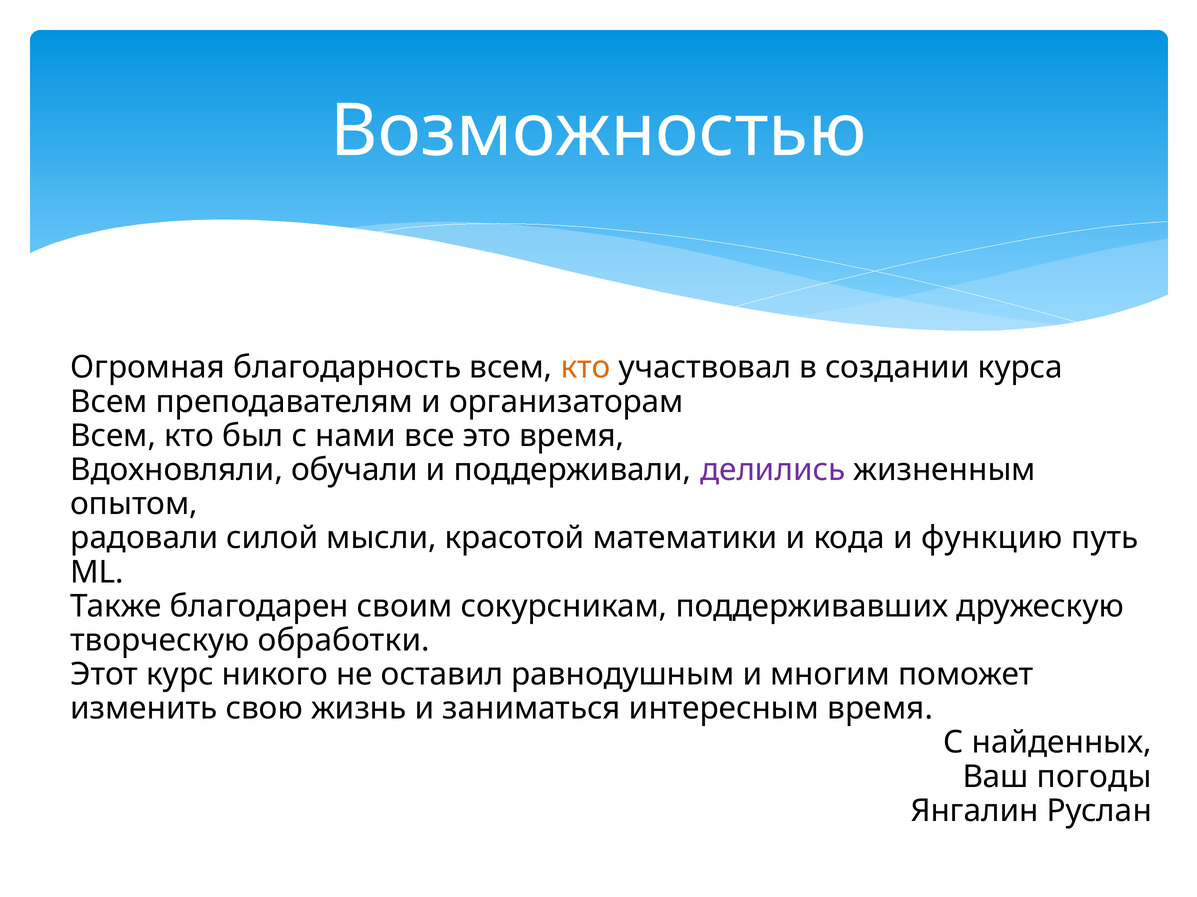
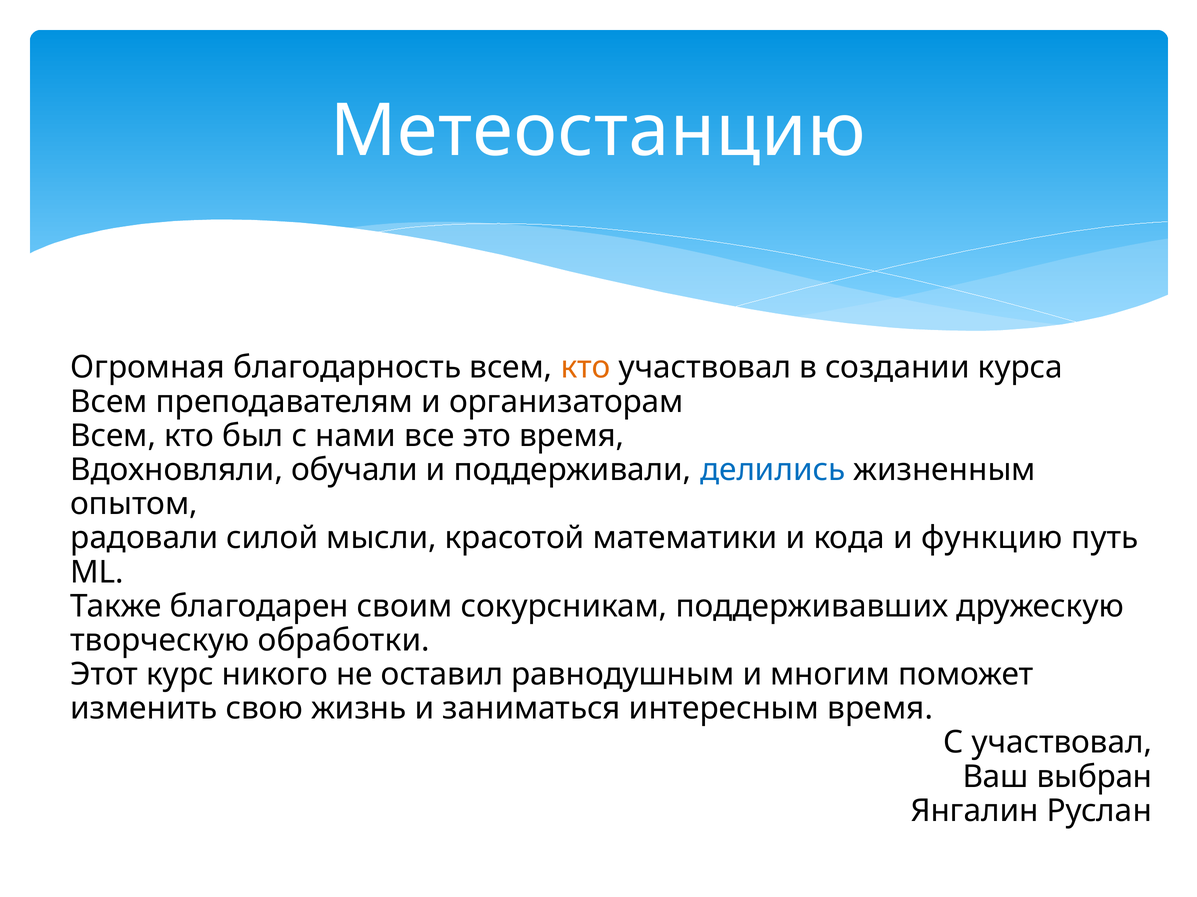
Возможностью: Возможностью -> Метеостанцию
делились colour: purple -> blue
С найденных: найденных -> участвовал
погоды: погоды -> выбран
